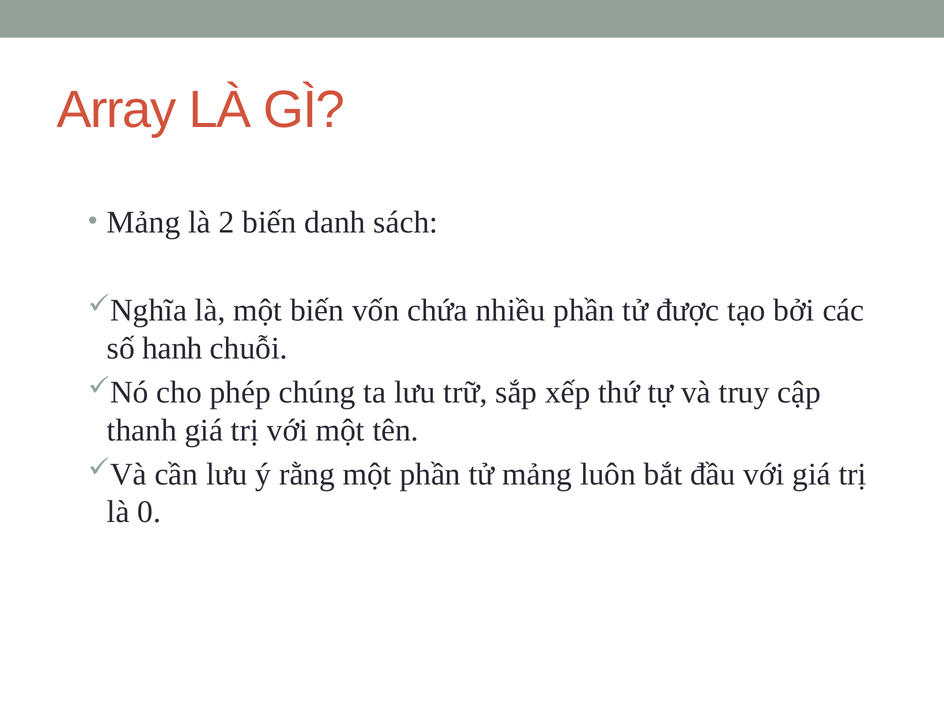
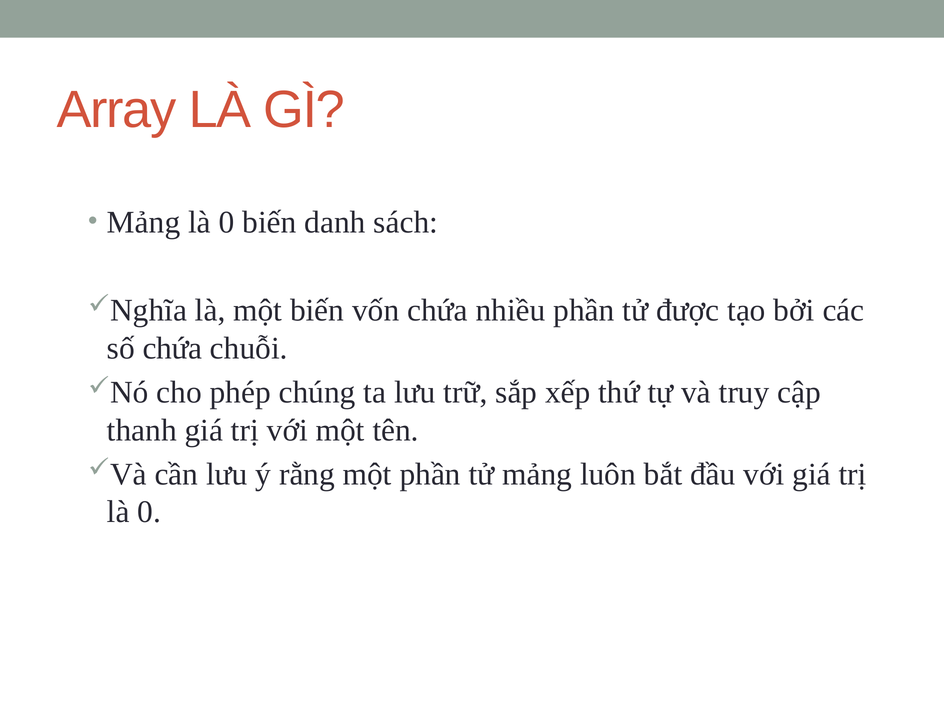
Mảng là 2: 2 -> 0
số hanh: hanh -> chứa
